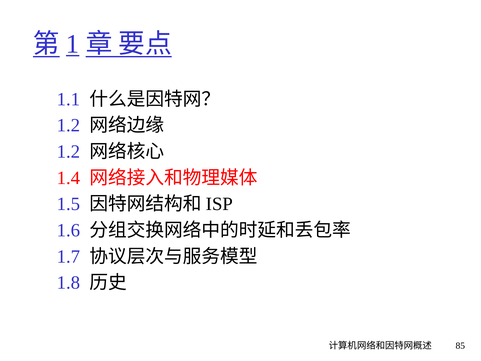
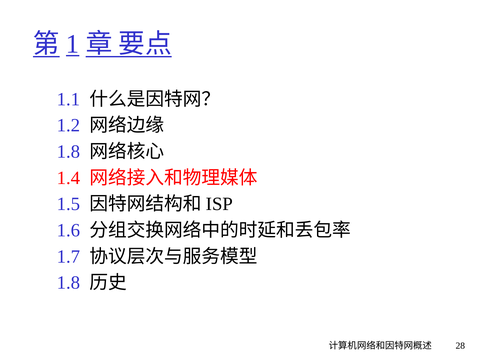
1.2 at (69, 152): 1.2 -> 1.8
85: 85 -> 28
